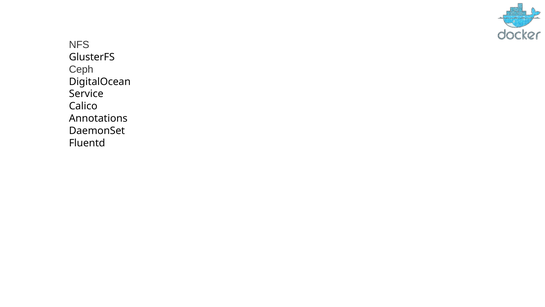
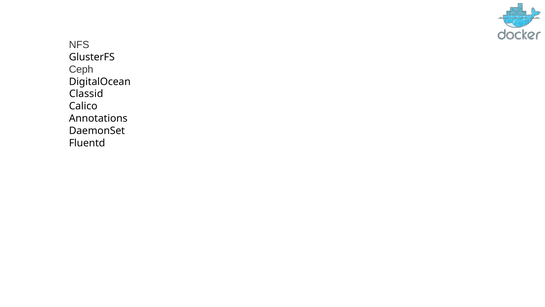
Service: Service -> Classid
